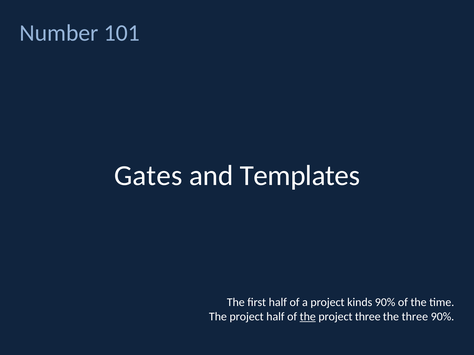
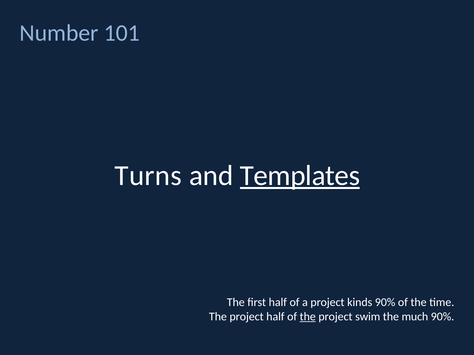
Gates: Gates -> Turns
Templates underline: none -> present
project three: three -> swim
the three: three -> much
